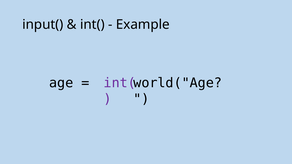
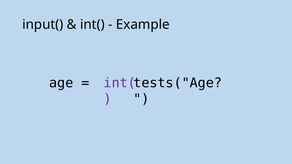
world("Age: world("Age -> tests("Age
